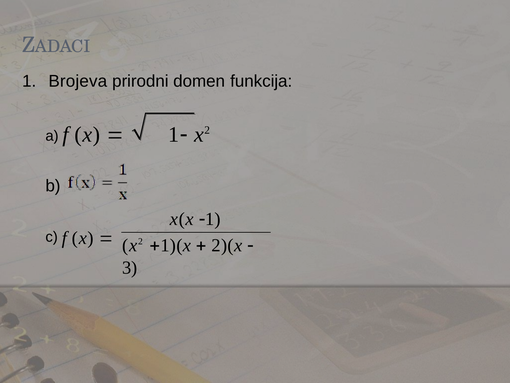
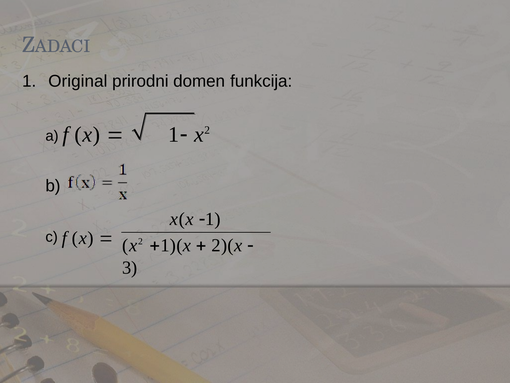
Brojeva: Brojeva -> Original
